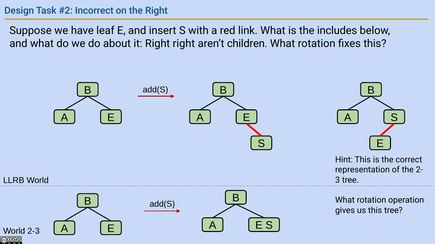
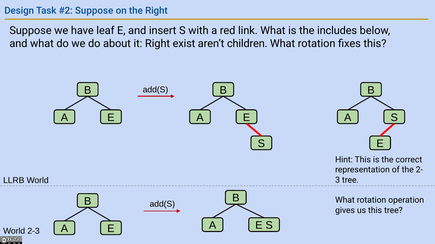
Incorrect at (94, 11): Incorrect -> Suppose
Right right: right -> exist
